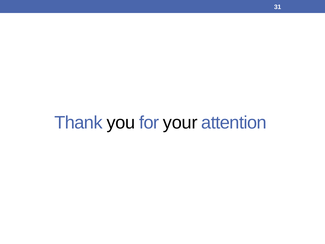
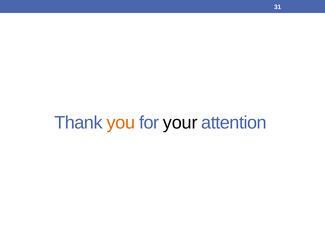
you colour: black -> orange
